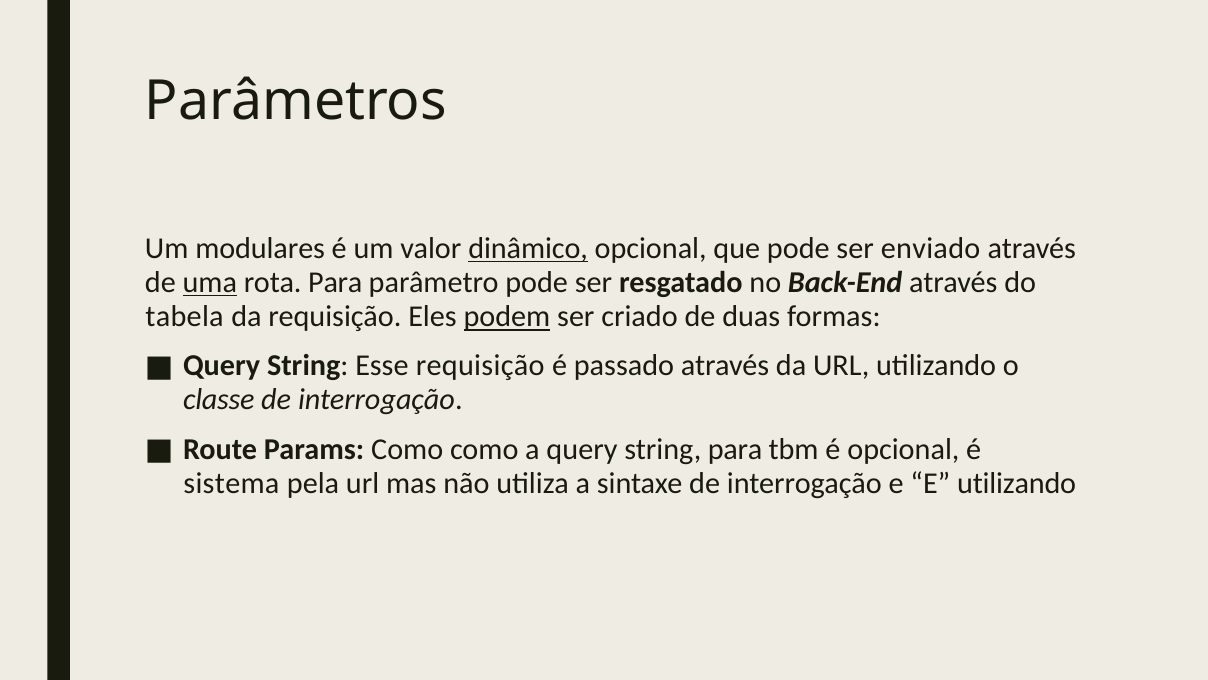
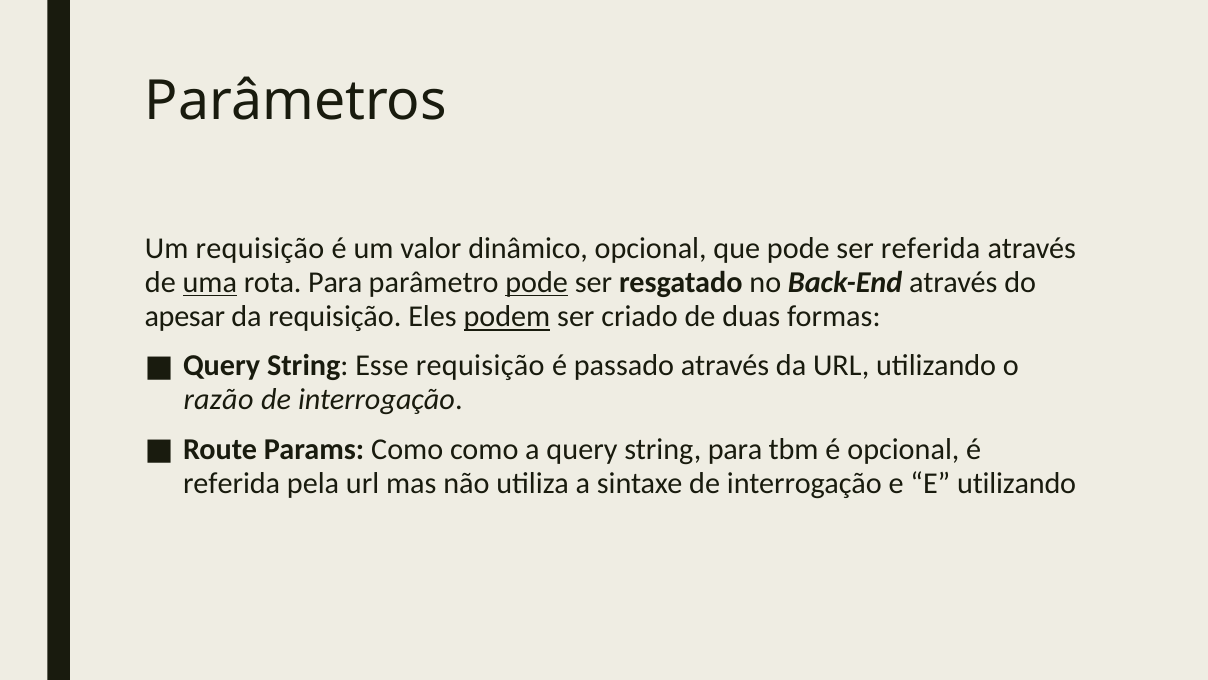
Um modulares: modulares -> requisição
dinâmico underline: present -> none
ser enviado: enviado -> referida
pode at (537, 282) underline: none -> present
tabela: tabela -> apesar
classe: classe -> razão
sistema at (231, 483): sistema -> referida
